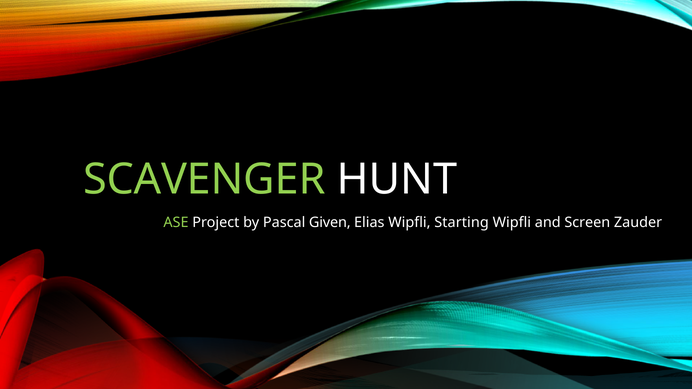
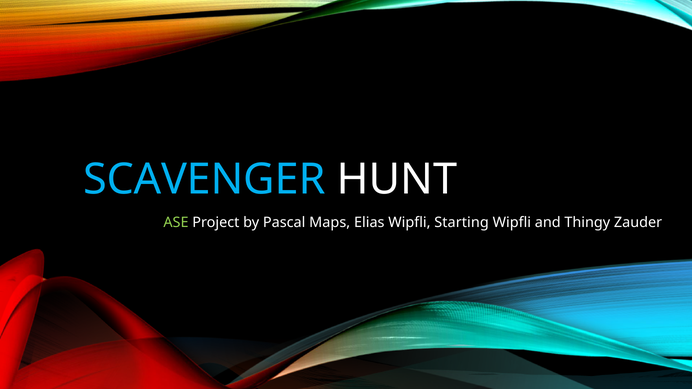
SCAVENGER colour: light green -> light blue
Given: Given -> Maps
Screen: Screen -> Thingy
